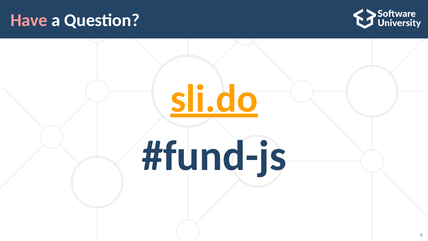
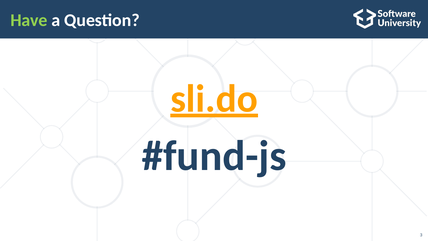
Have colour: pink -> light green
